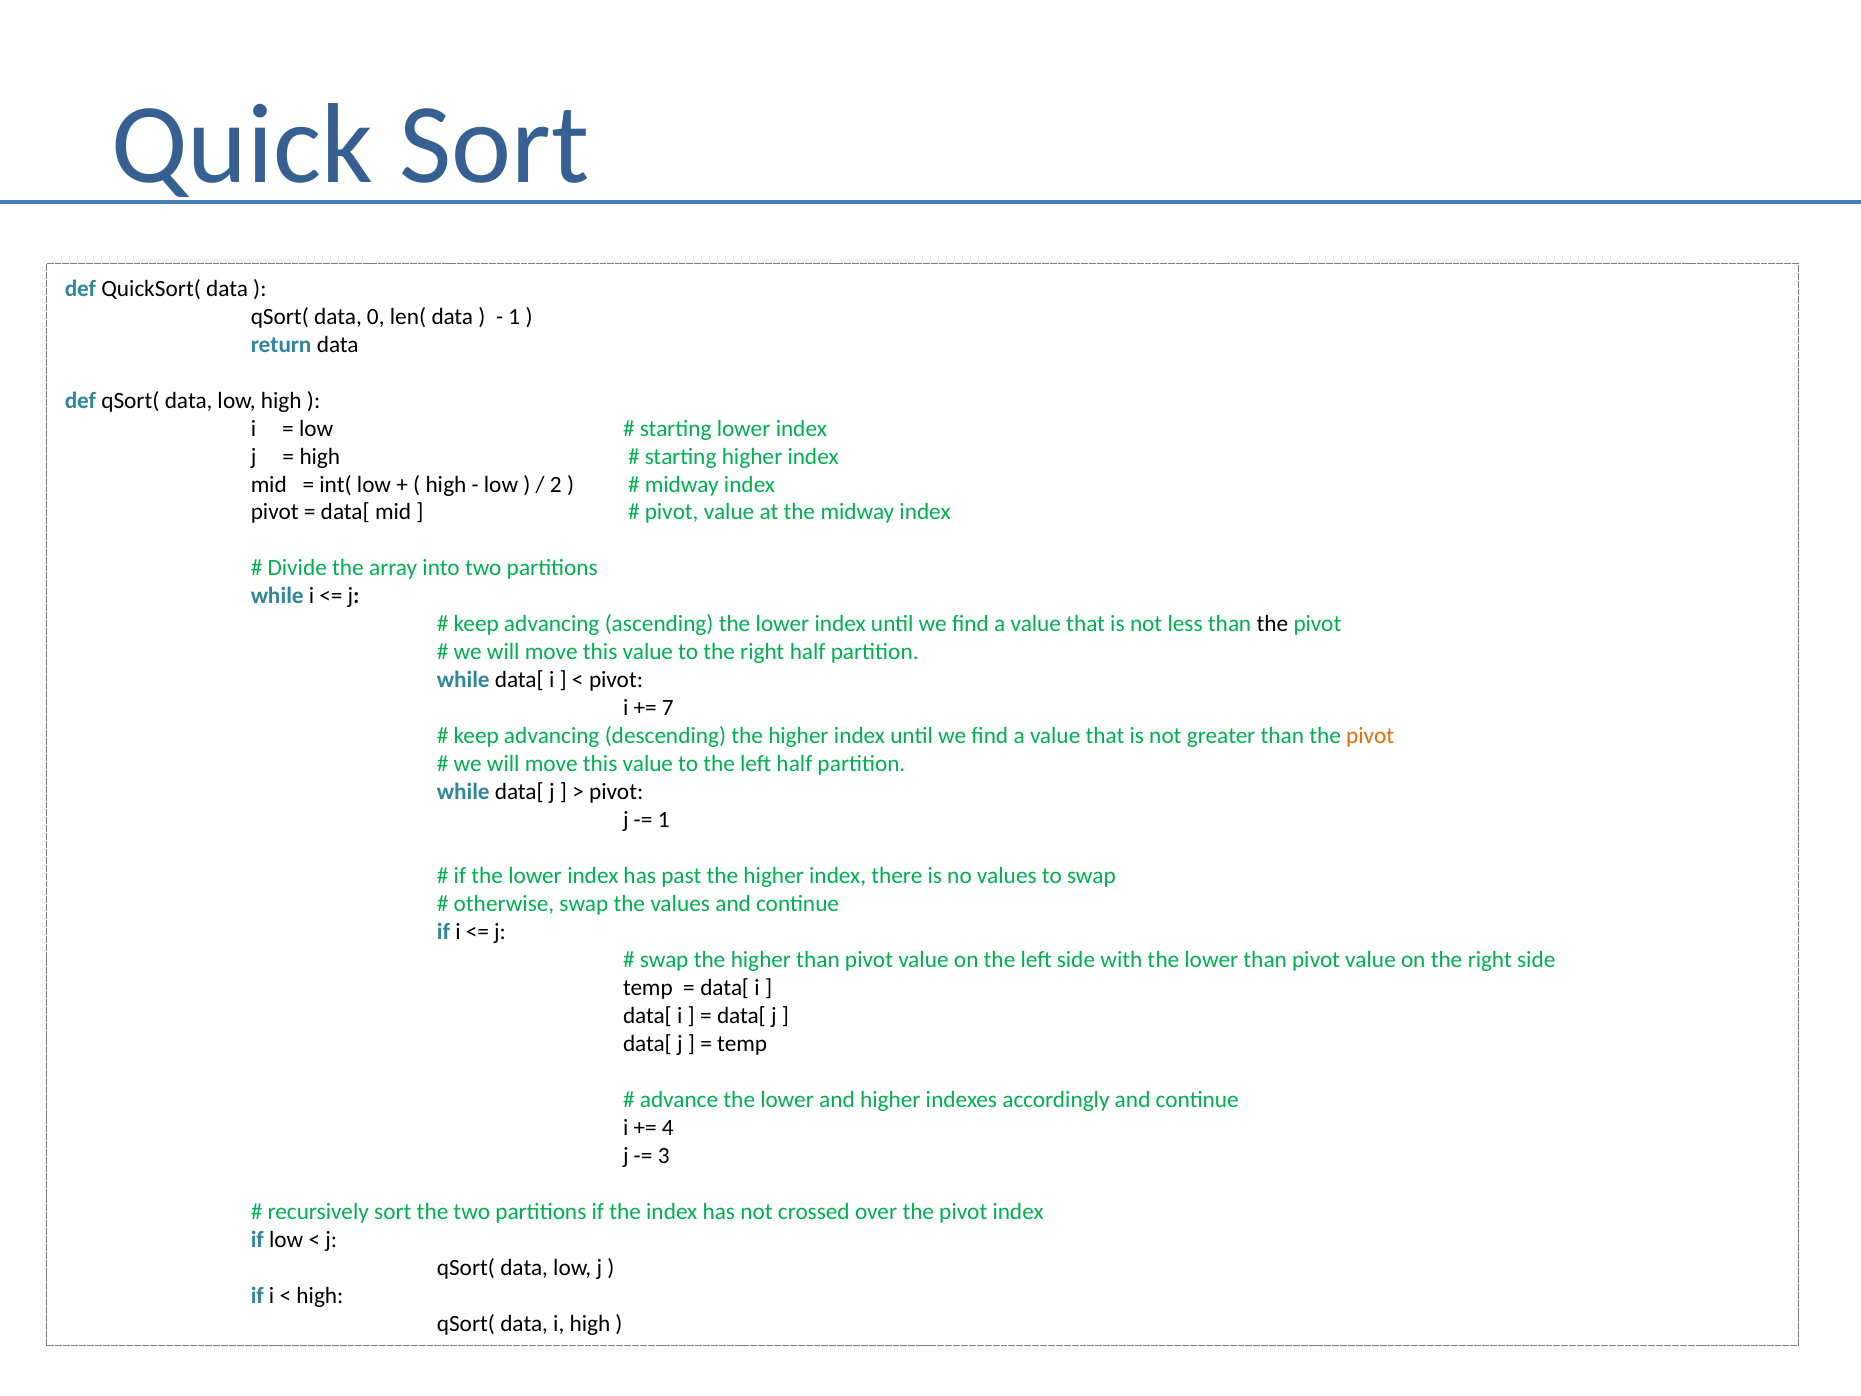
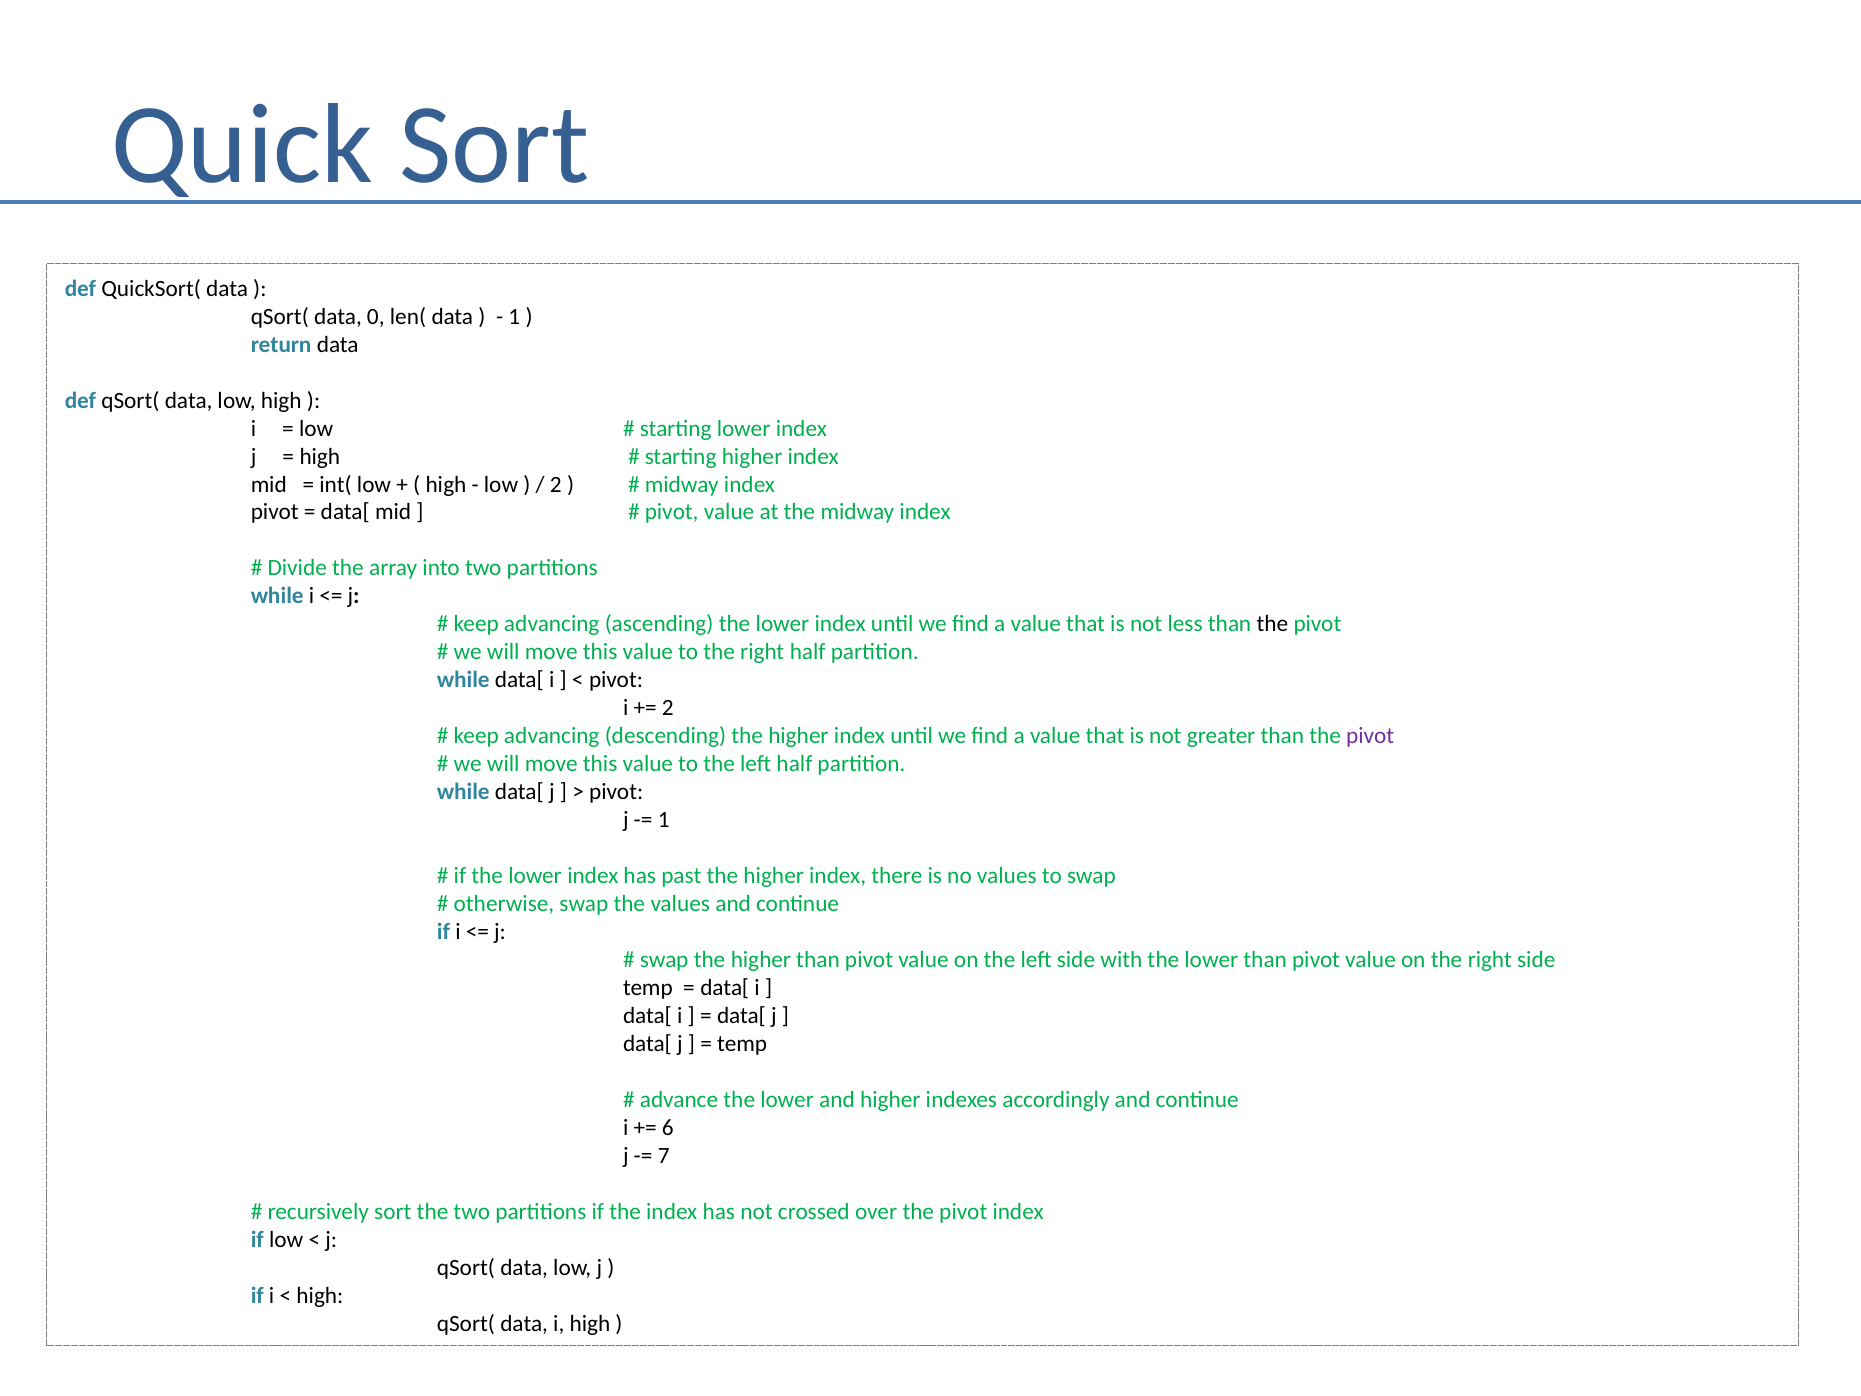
7 at (668, 708): 7 -> 2
pivot at (1370, 736) colour: orange -> purple
4: 4 -> 6
3: 3 -> 7
